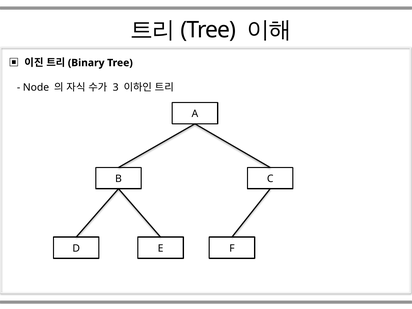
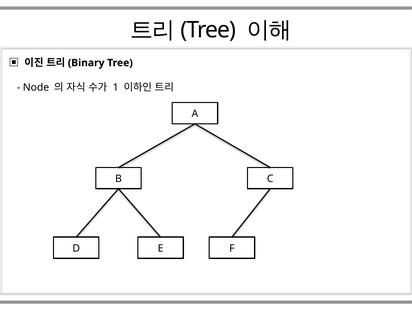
3: 3 -> 1
